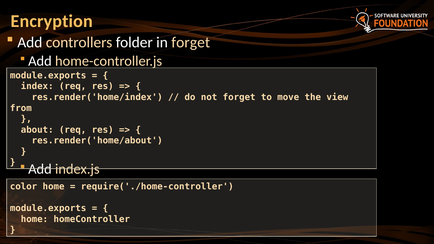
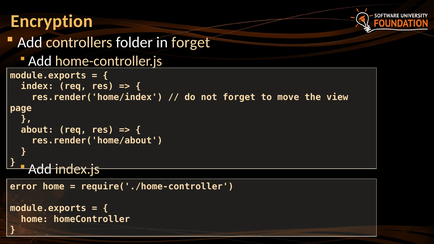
from: from -> page
color: color -> error
